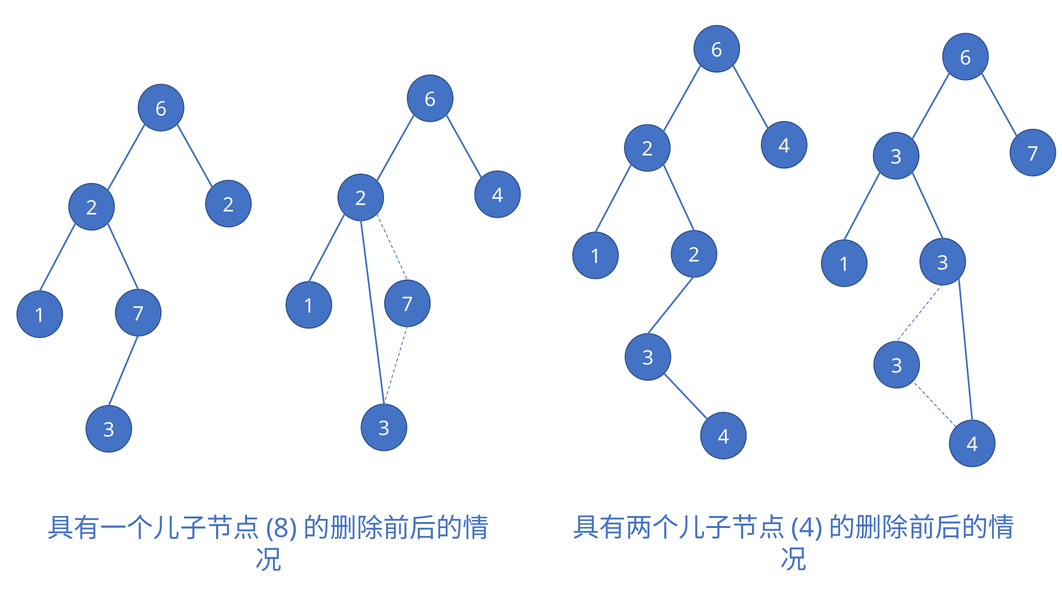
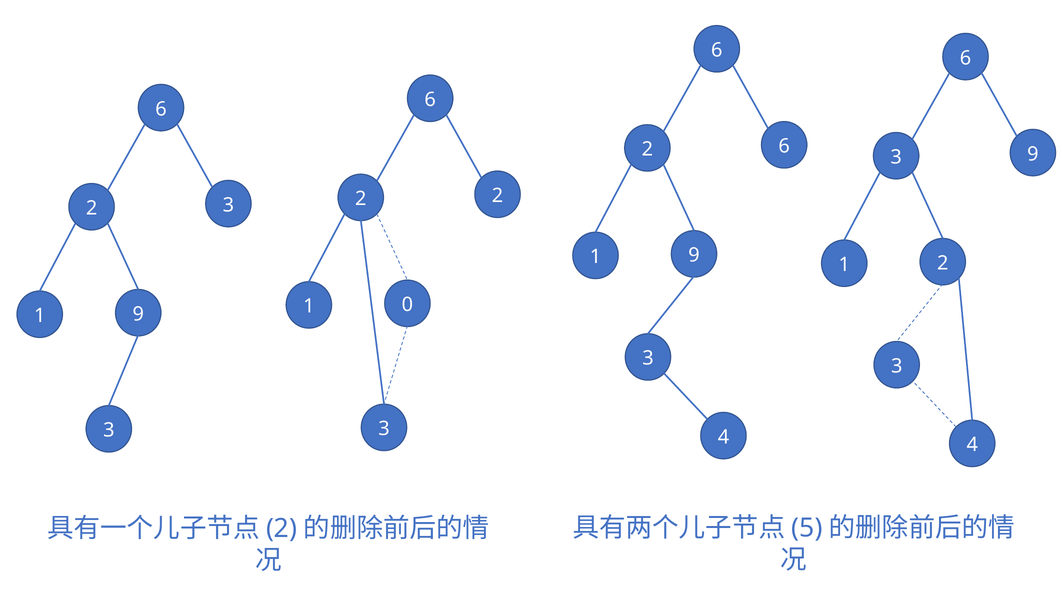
4 at (784, 146): 4 -> 6
3 7: 7 -> 9
4 at (498, 196): 4 -> 2
2 at (228, 205): 2 -> 3
2 at (694, 255): 2 -> 9
1 3: 3 -> 2
7 at (407, 305): 7 -> 0
7 at (138, 314): 7 -> 9
4 at (807, 528): 4 -> 5
8 at (282, 529): 8 -> 2
